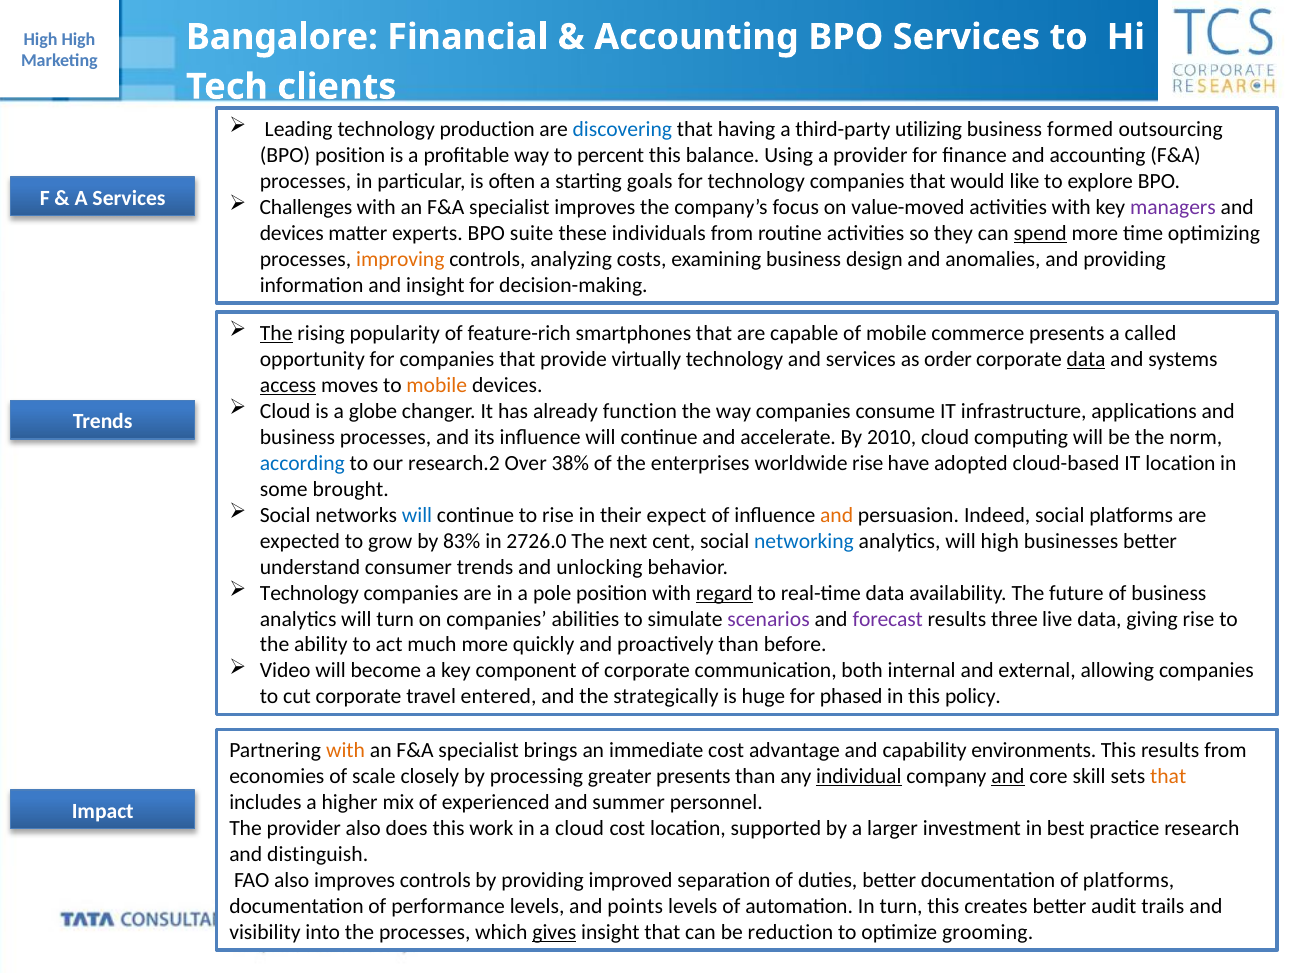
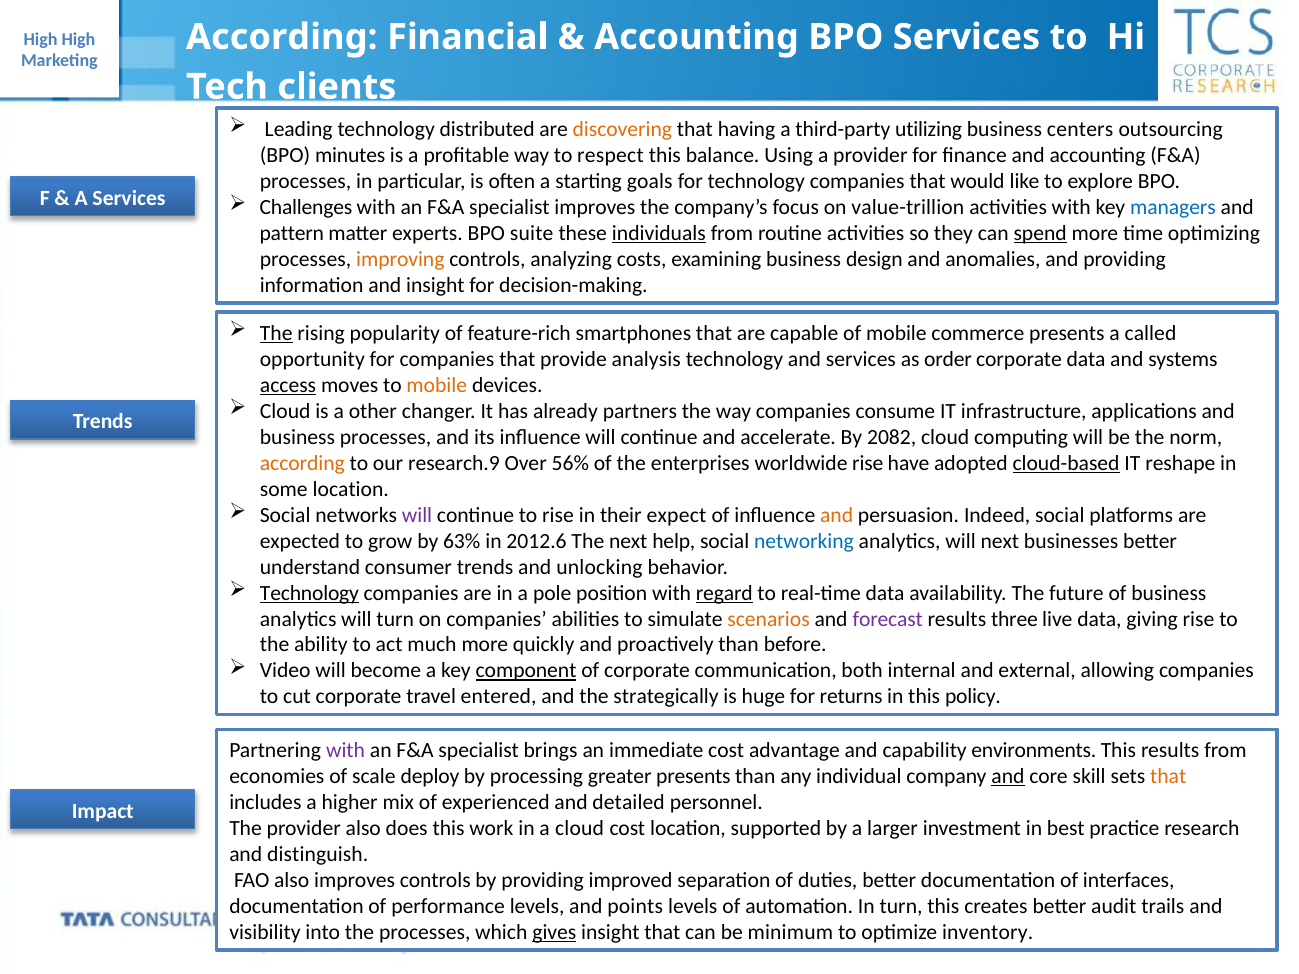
Bangalore at (282, 37): Bangalore -> According
production: production -> distributed
discovering colour: blue -> orange
formed: formed -> centers
BPO position: position -> minutes
percent: percent -> respect
value-moved: value-moved -> value-trillion
managers colour: purple -> blue
devices at (292, 233): devices -> pattern
individuals underline: none -> present
virtually: virtually -> analysis
data at (1086, 359) underline: present -> none
globe: globe -> other
function: function -> partners
2010: 2010 -> 2082
according at (302, 463) colour: blue -> orange
research.2: research.2 -> research.9
38%: 38% -> 56%
cloud-based underline: none -> present
IT location: location -> reshape
some brought: brought -> location
will at (417, 515) colour: blue -> purple
83%: 83% -> 63%
2726.0: 2726.0 -> 2012.6
cent: cent -> help
will high: high -> next
Technology at (309, 593) underline: none -> present
scenarios colour: purple -> orange
component underline: none -> present
phased: phased -> returns
with at (346, 750) colour: orange -> purple
closely: closely -> deploy
individual underline: present -> none
summer: summer -> detailed
of platforms: platforms -> interfaces
reduction: reduction -> minimum
grooming: grooming -> inventory
